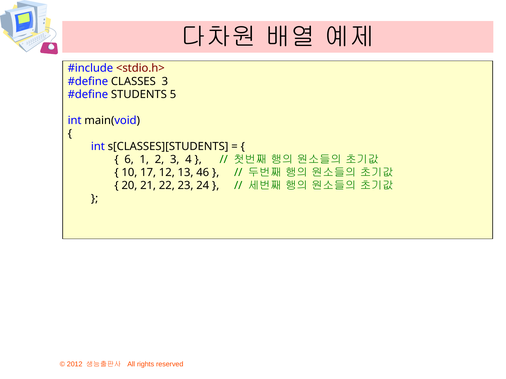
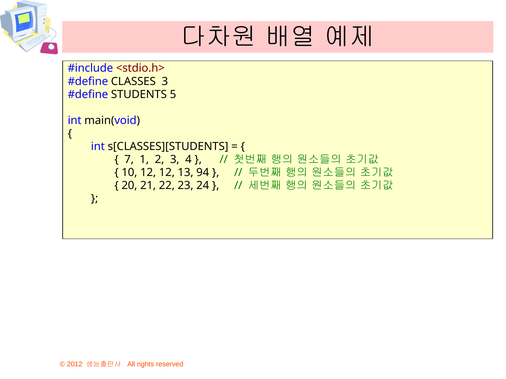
6: 6 -> 7
10 17: 17 -> 12
46: 46 -> 94
